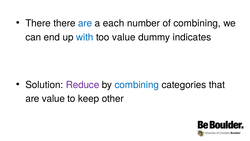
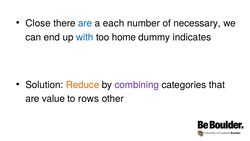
There at (38, 23): There -> Close
of combining: combining -> necessary
too value: value -> home
Reduce colour: purple -> orange
combining at (137, 85) colour: blue -> purple
keep: keep -> rows
